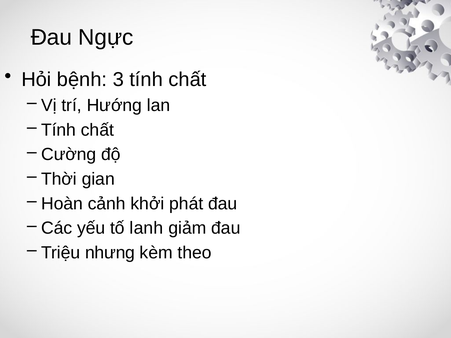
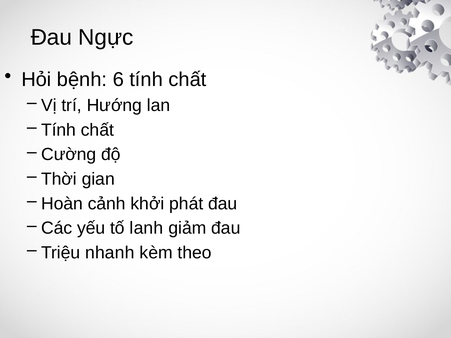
3: 3 -> 6
nhưng: nhưng -> nhanh
